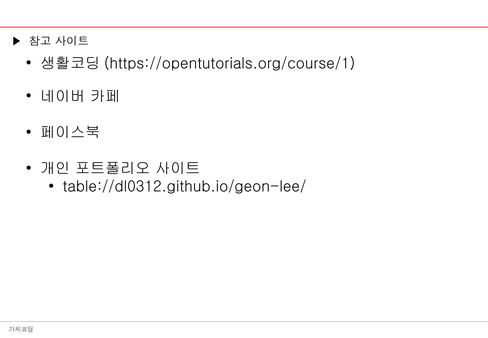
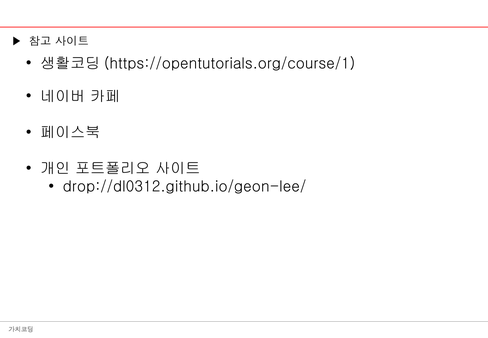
table://dl0312.github.io/geon-lee/: table://dl0312.github.io/geon-lee/ -> drop://dl0312.github.io/geon-lee/
